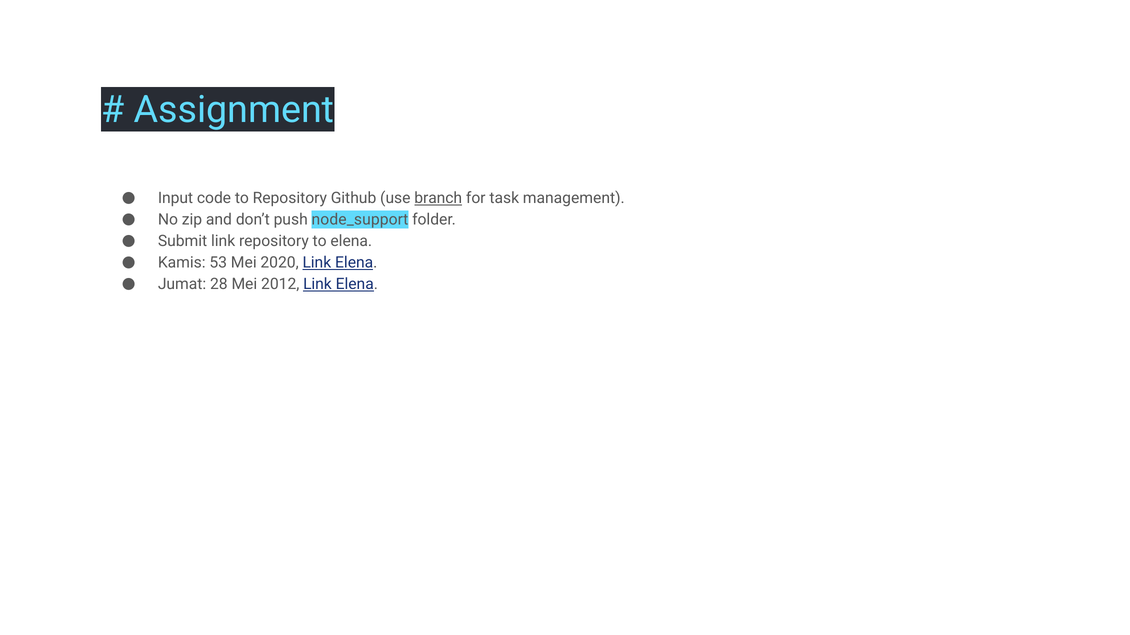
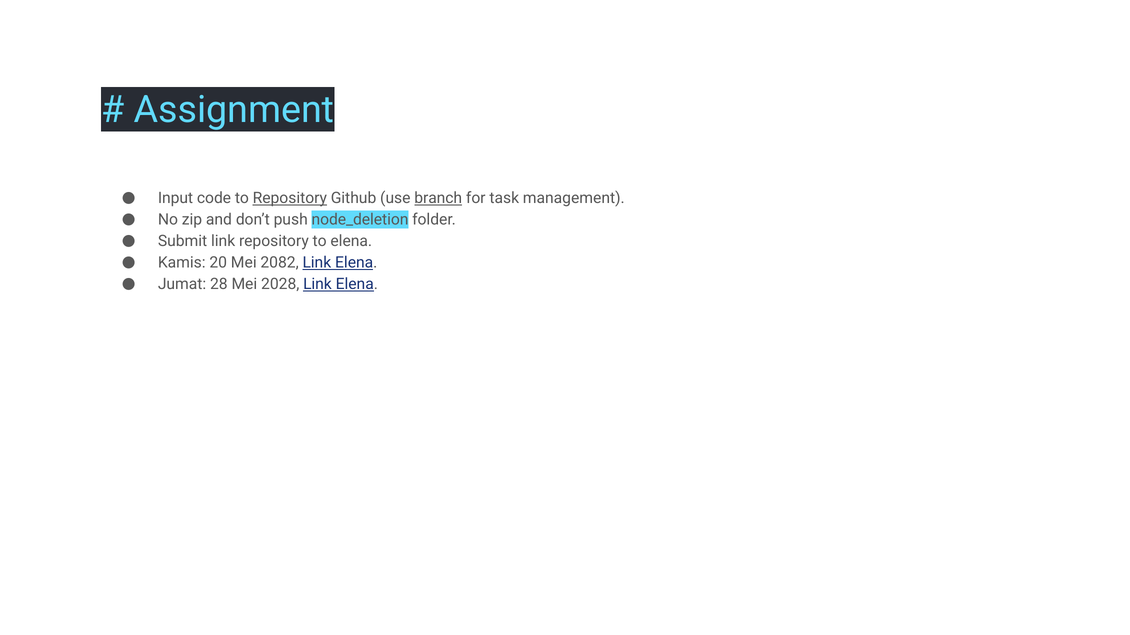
Repository at (290, 198) underline: none -> present
node_support: node_support -> node_deletion
53: 53 -> 20
2020: 2020 -> 2082
2012: 2012 -> 2028
